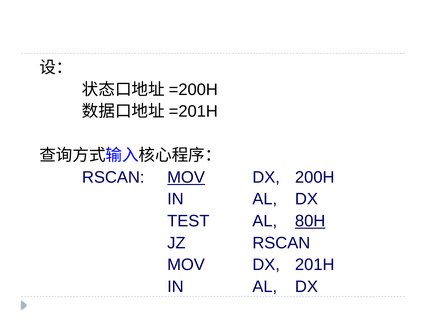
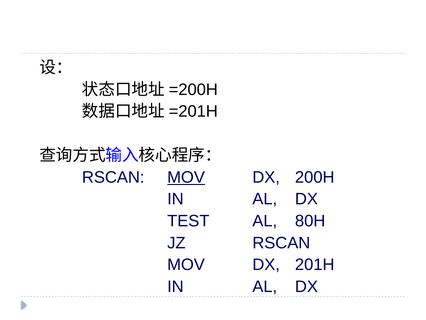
80H underline: present -> none
